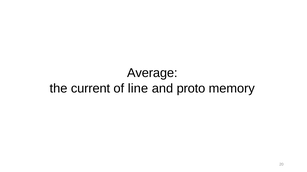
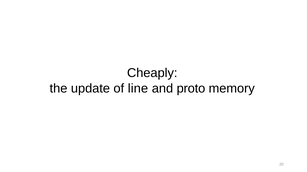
Average: Average -> Cheaply
current: current -> update
